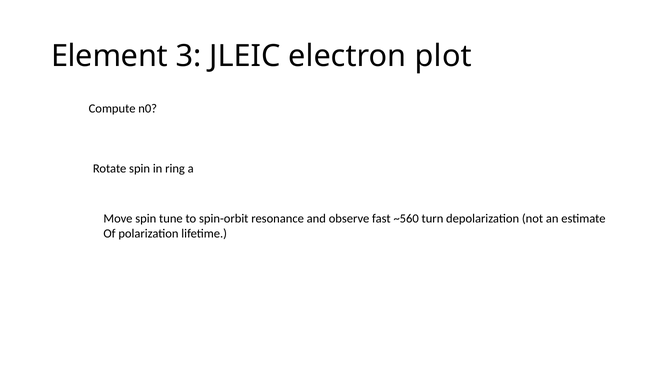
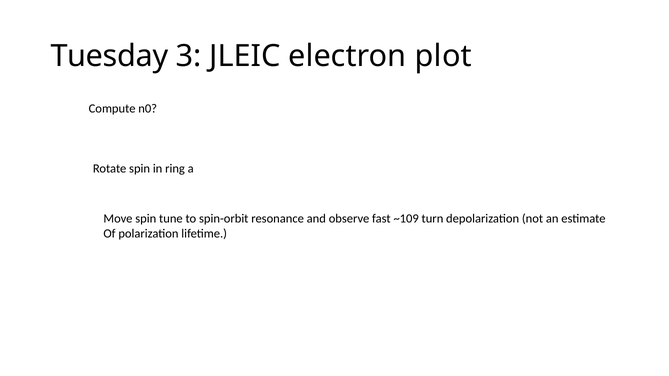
Element: Element -> Tuesday
~560: ~560 -> ~109
